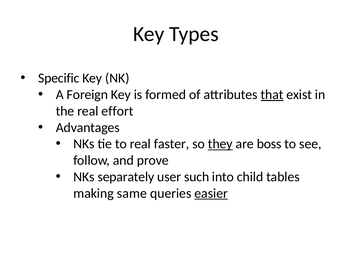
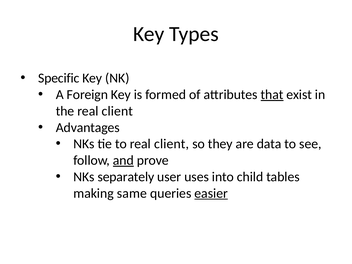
the real effort: effort -> client
to real faster: faster -> client
they underline: present -> none
boss: boss -> data
and underline: none -> present
such: such -> uses
